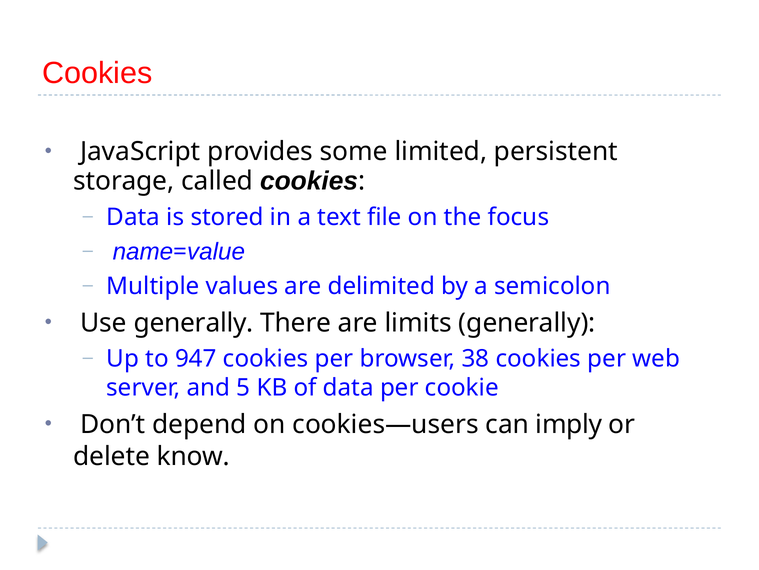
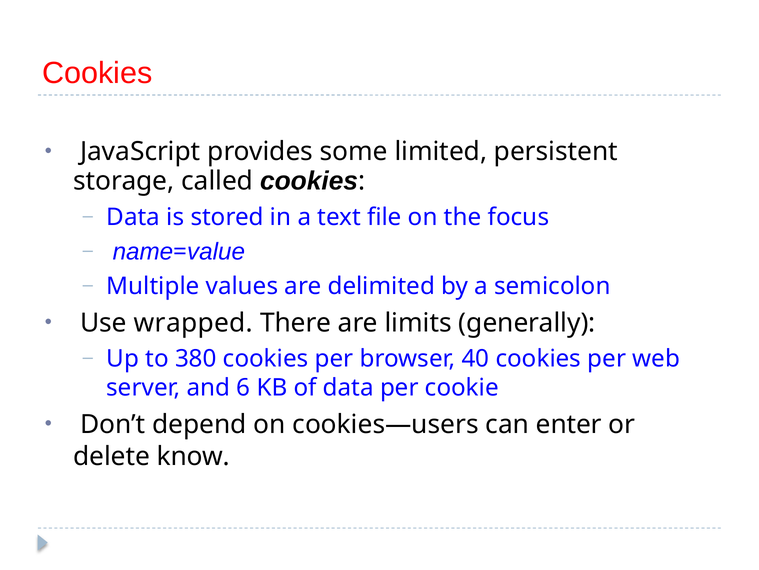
Use generally: generally -> wrapped
947: 947 -> 380
38: 38 -> 40
5: 5 -> 6
imply: imply -> enter
